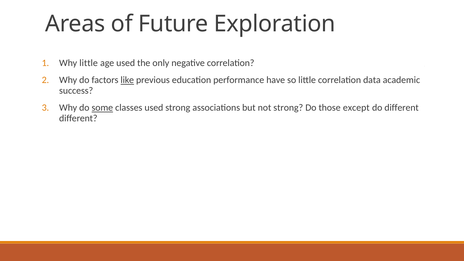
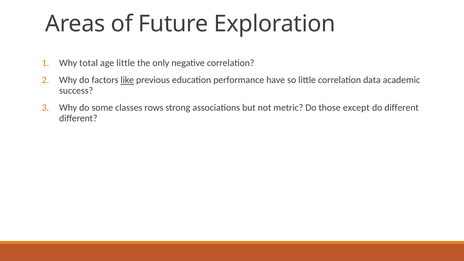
Why little: little -> total
age used: used -> little
some underline: present -> none
classes used: used -> rows
not strong: strong -> metric
